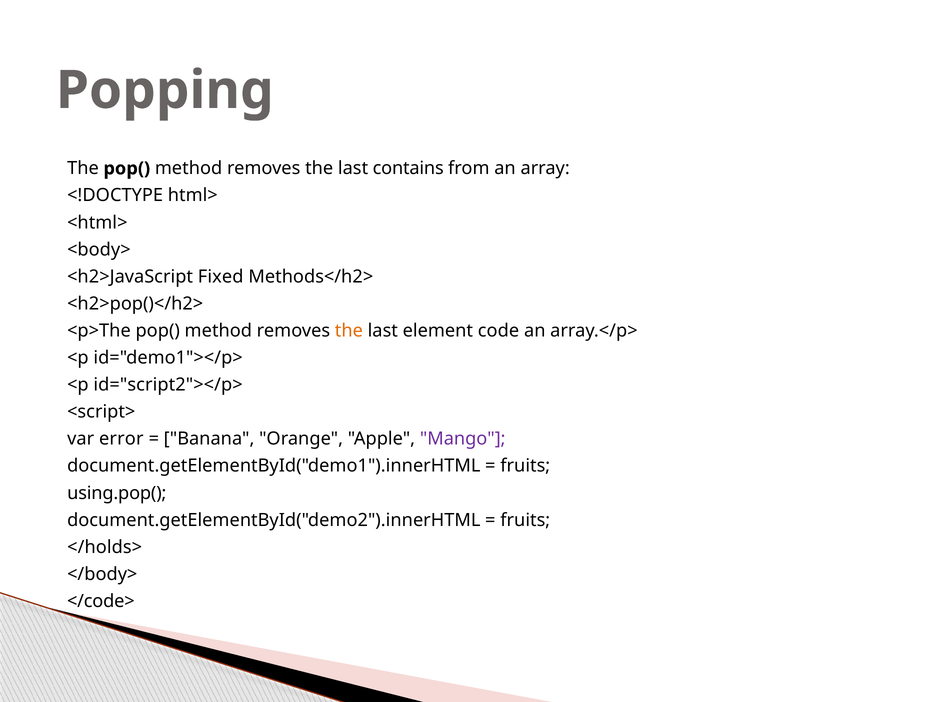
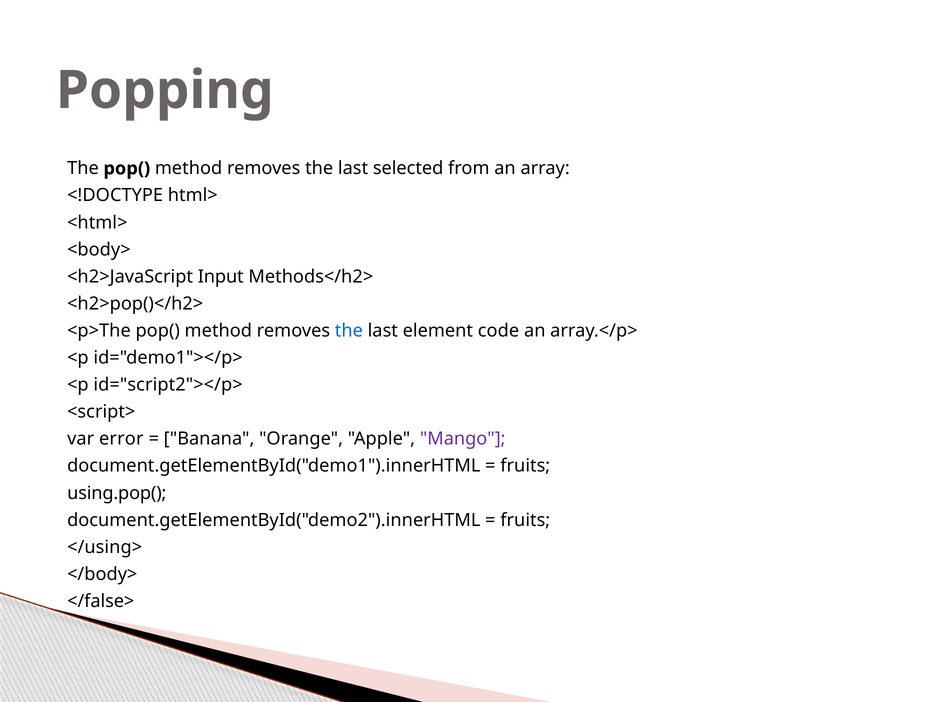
contains: contains -> selected
Fixed: Fixed -> Input
the at (349, 330) colour: orange -> blue
</holds>: </holds> -> </using>
</code>: </code> -> </false>
